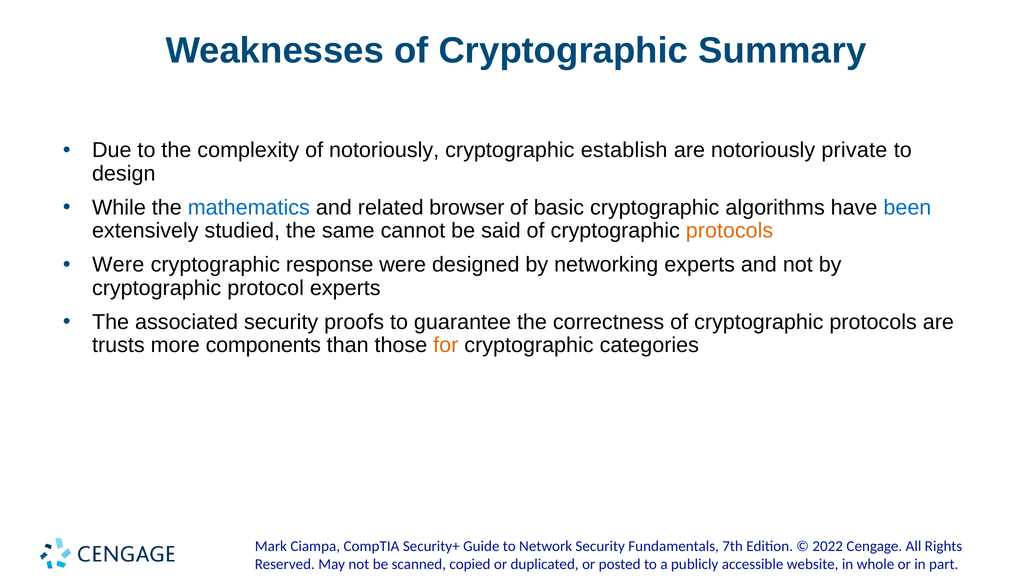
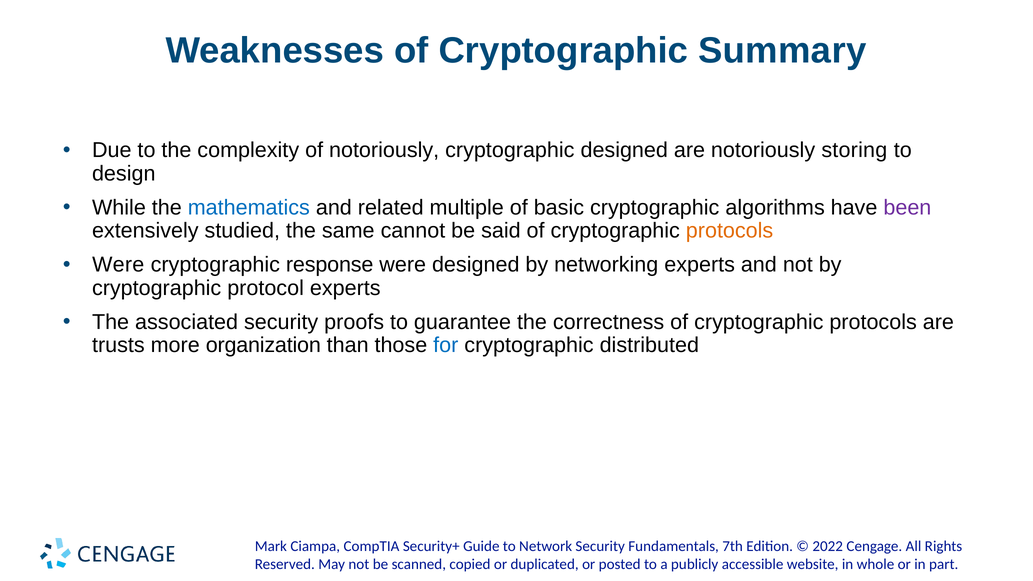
cryptographic establish: establish -> designed
private: private -> storing
browser: browser -> multiple
been colour: blue -> purple
components: components -> organization
for colour: orange -> blue
categories: categories -> distributed
